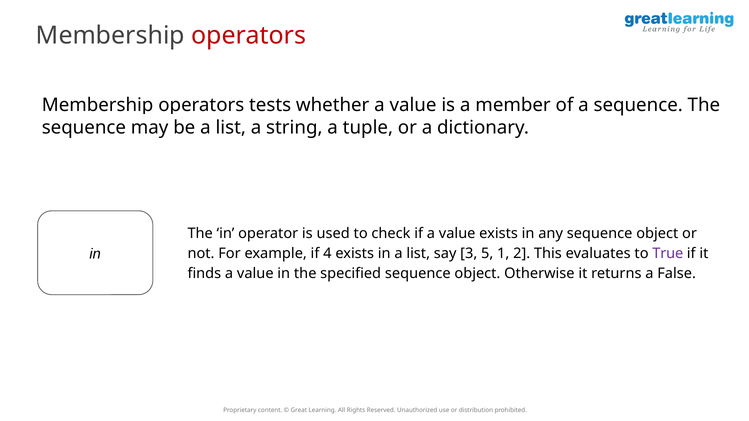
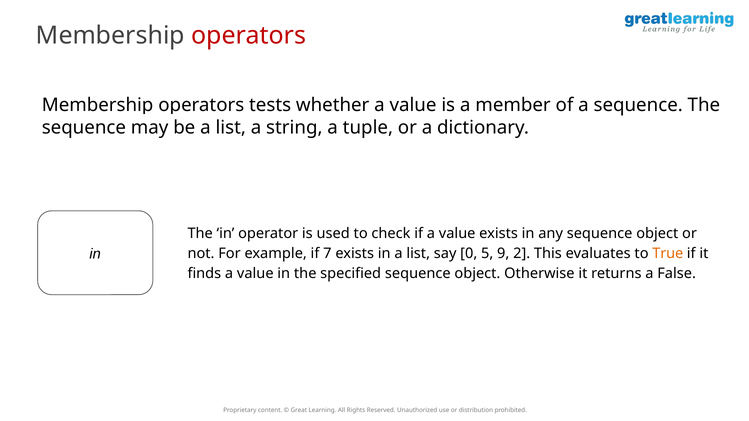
4: 4 -> 7
3: 3 -> 0
1: 1 -> 9
True colour: purple -> orange
